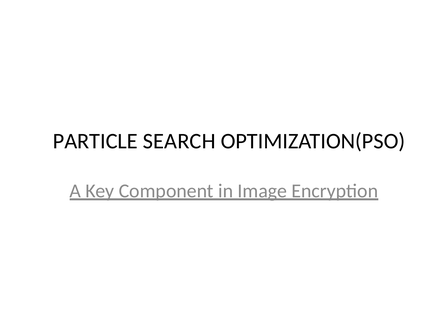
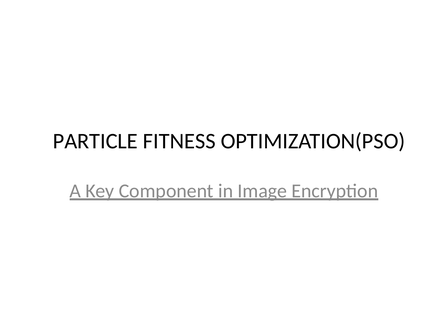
SEARCH: SEARCH -> FITNESS
